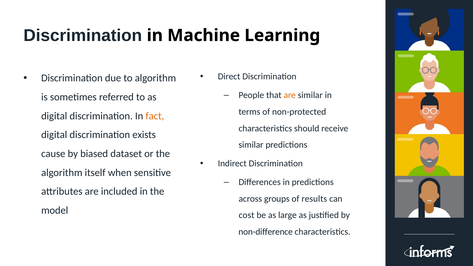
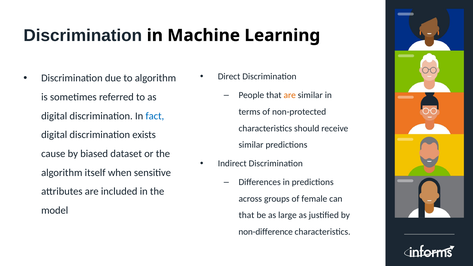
fact colour: orange -> blue
results: results -> female
cost at (247, 215): cost -> that
